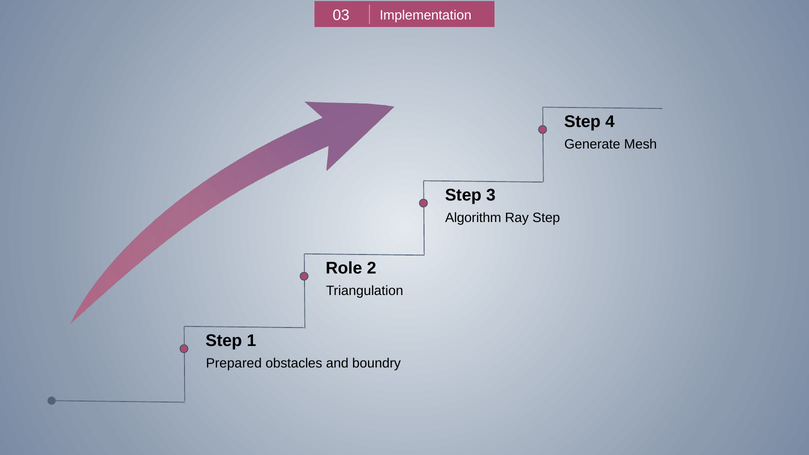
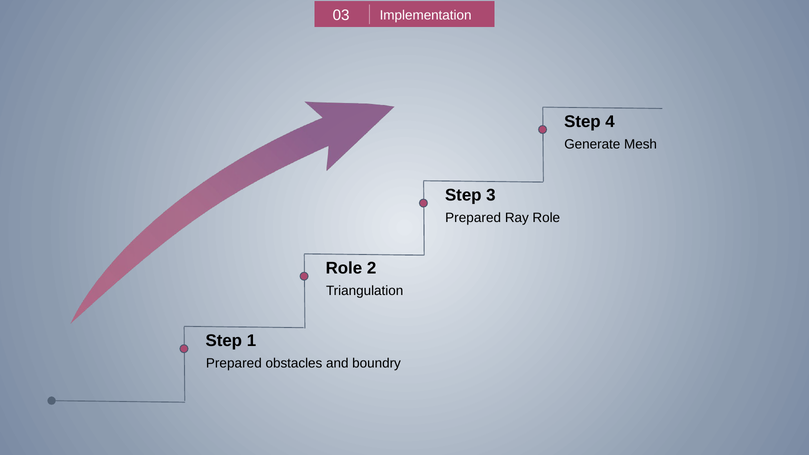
Algorithm at (473, 218): Algorithm -> Prepared
Ray Step: Step -> Role
